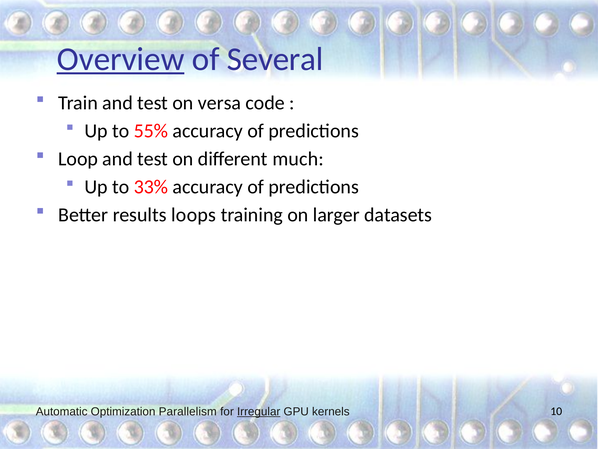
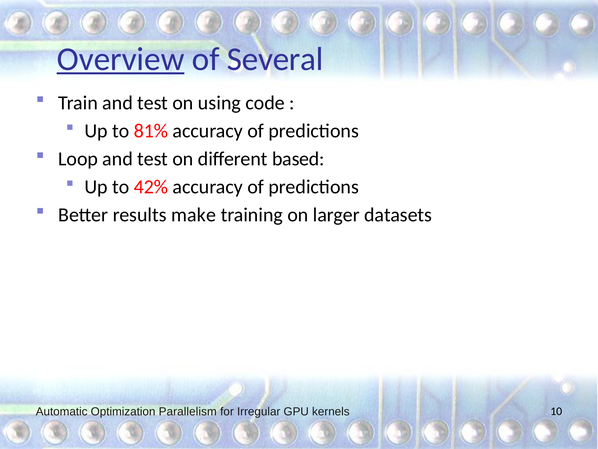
versa: versa -> using
55%: 55% -> 81%
much: much -> based
33%: 33% -> 42%
loops: loops -> make
Irregular underline: present -> none
